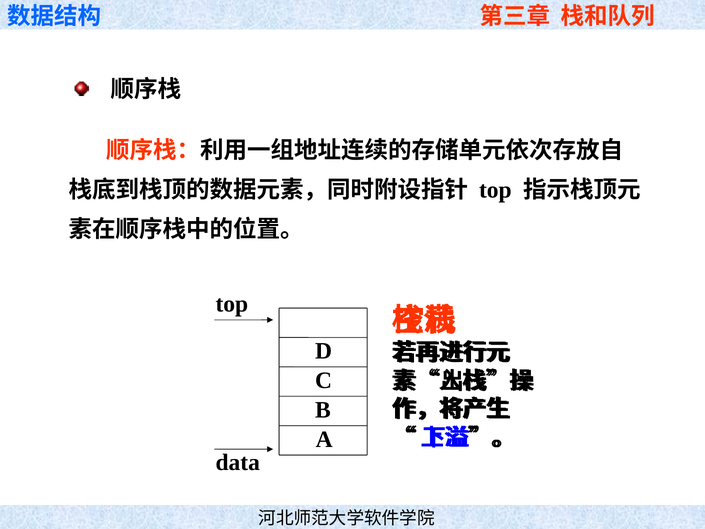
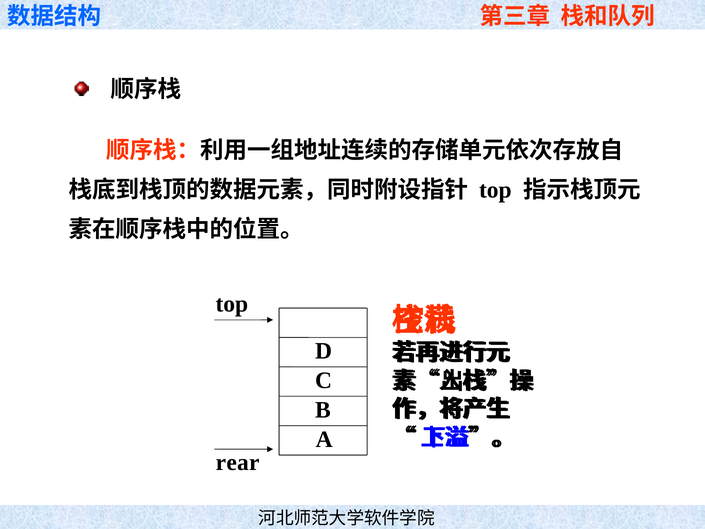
data: data -> rear
